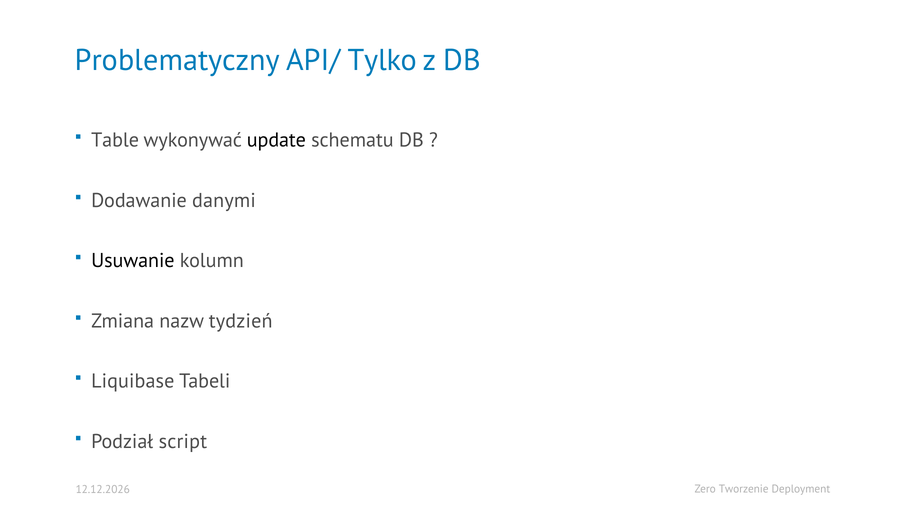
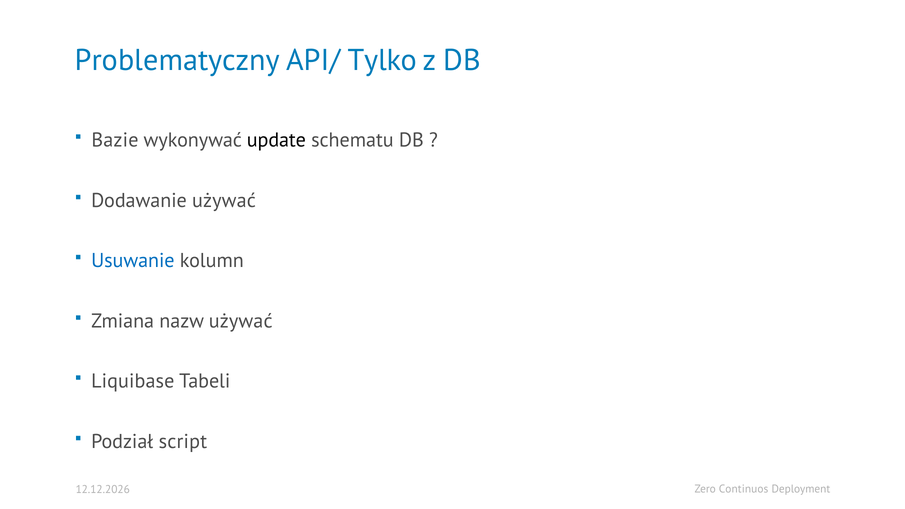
Table: Table -> Bazie
Dodawanie danymi: danymi -> używać
Usuwanie colour: black -> blue
nazw tydzień: tydzień -> używać
Tworzenie: Tworzenie -> Continuos
